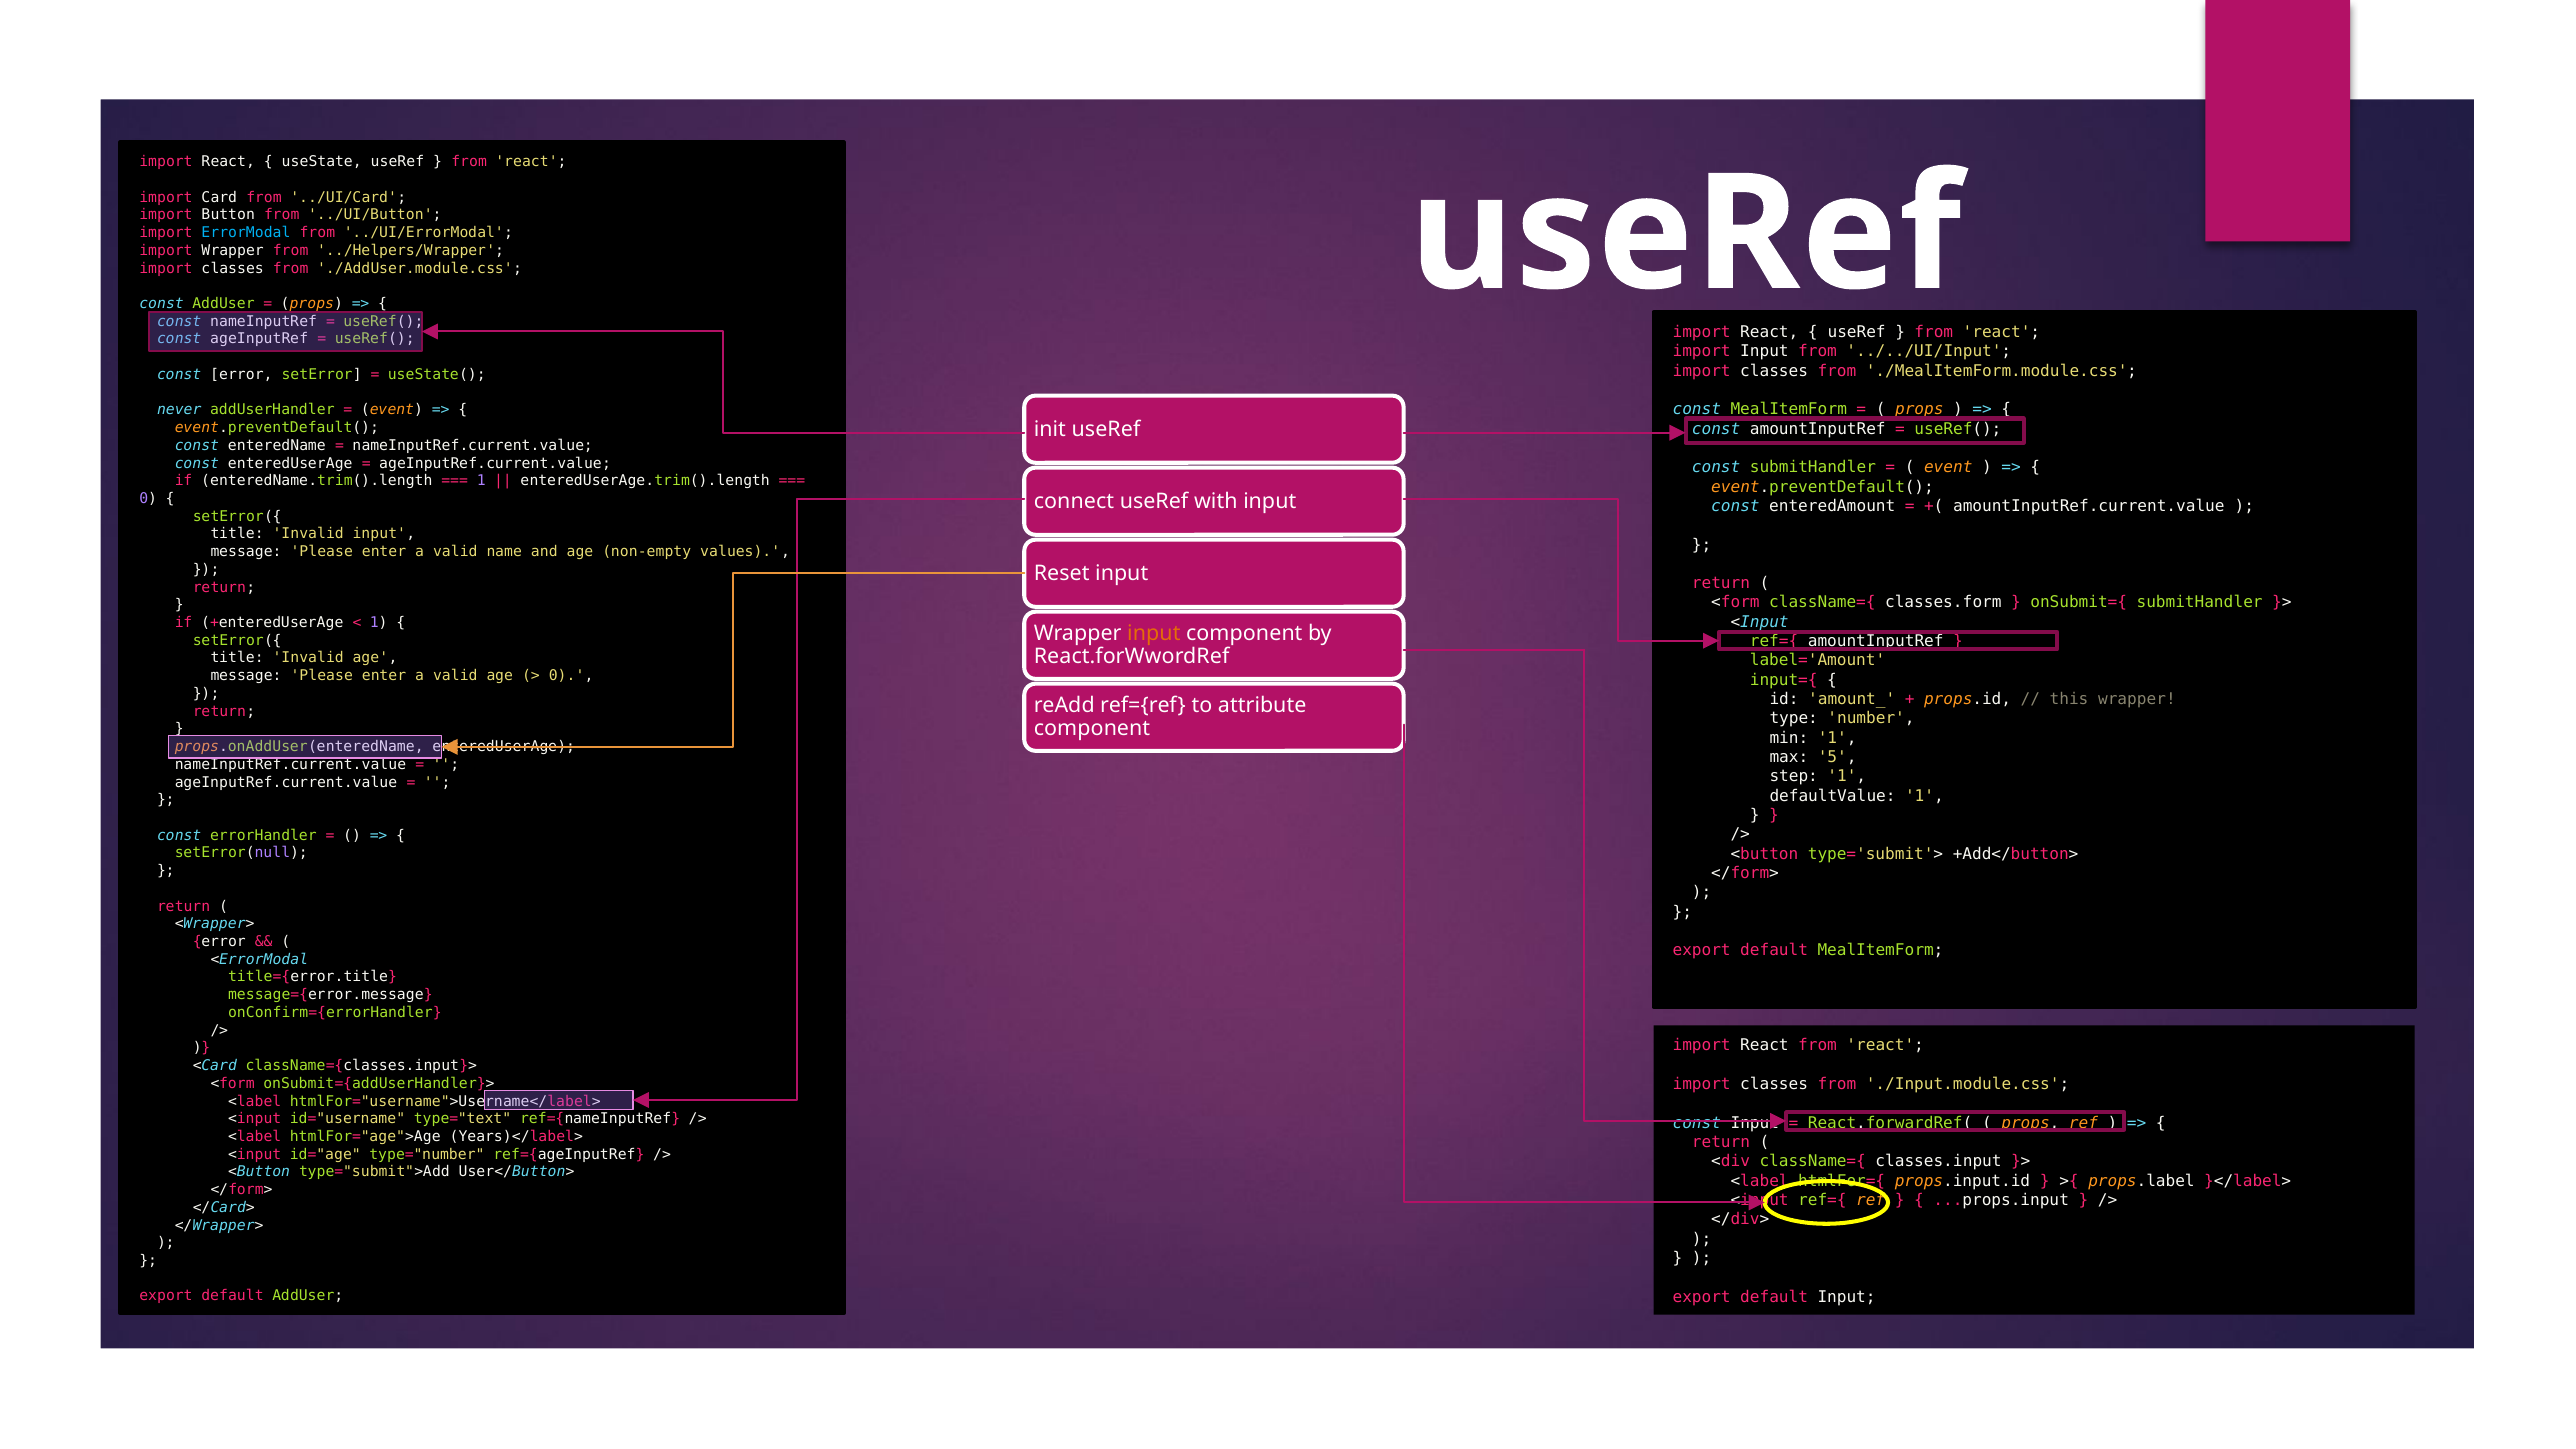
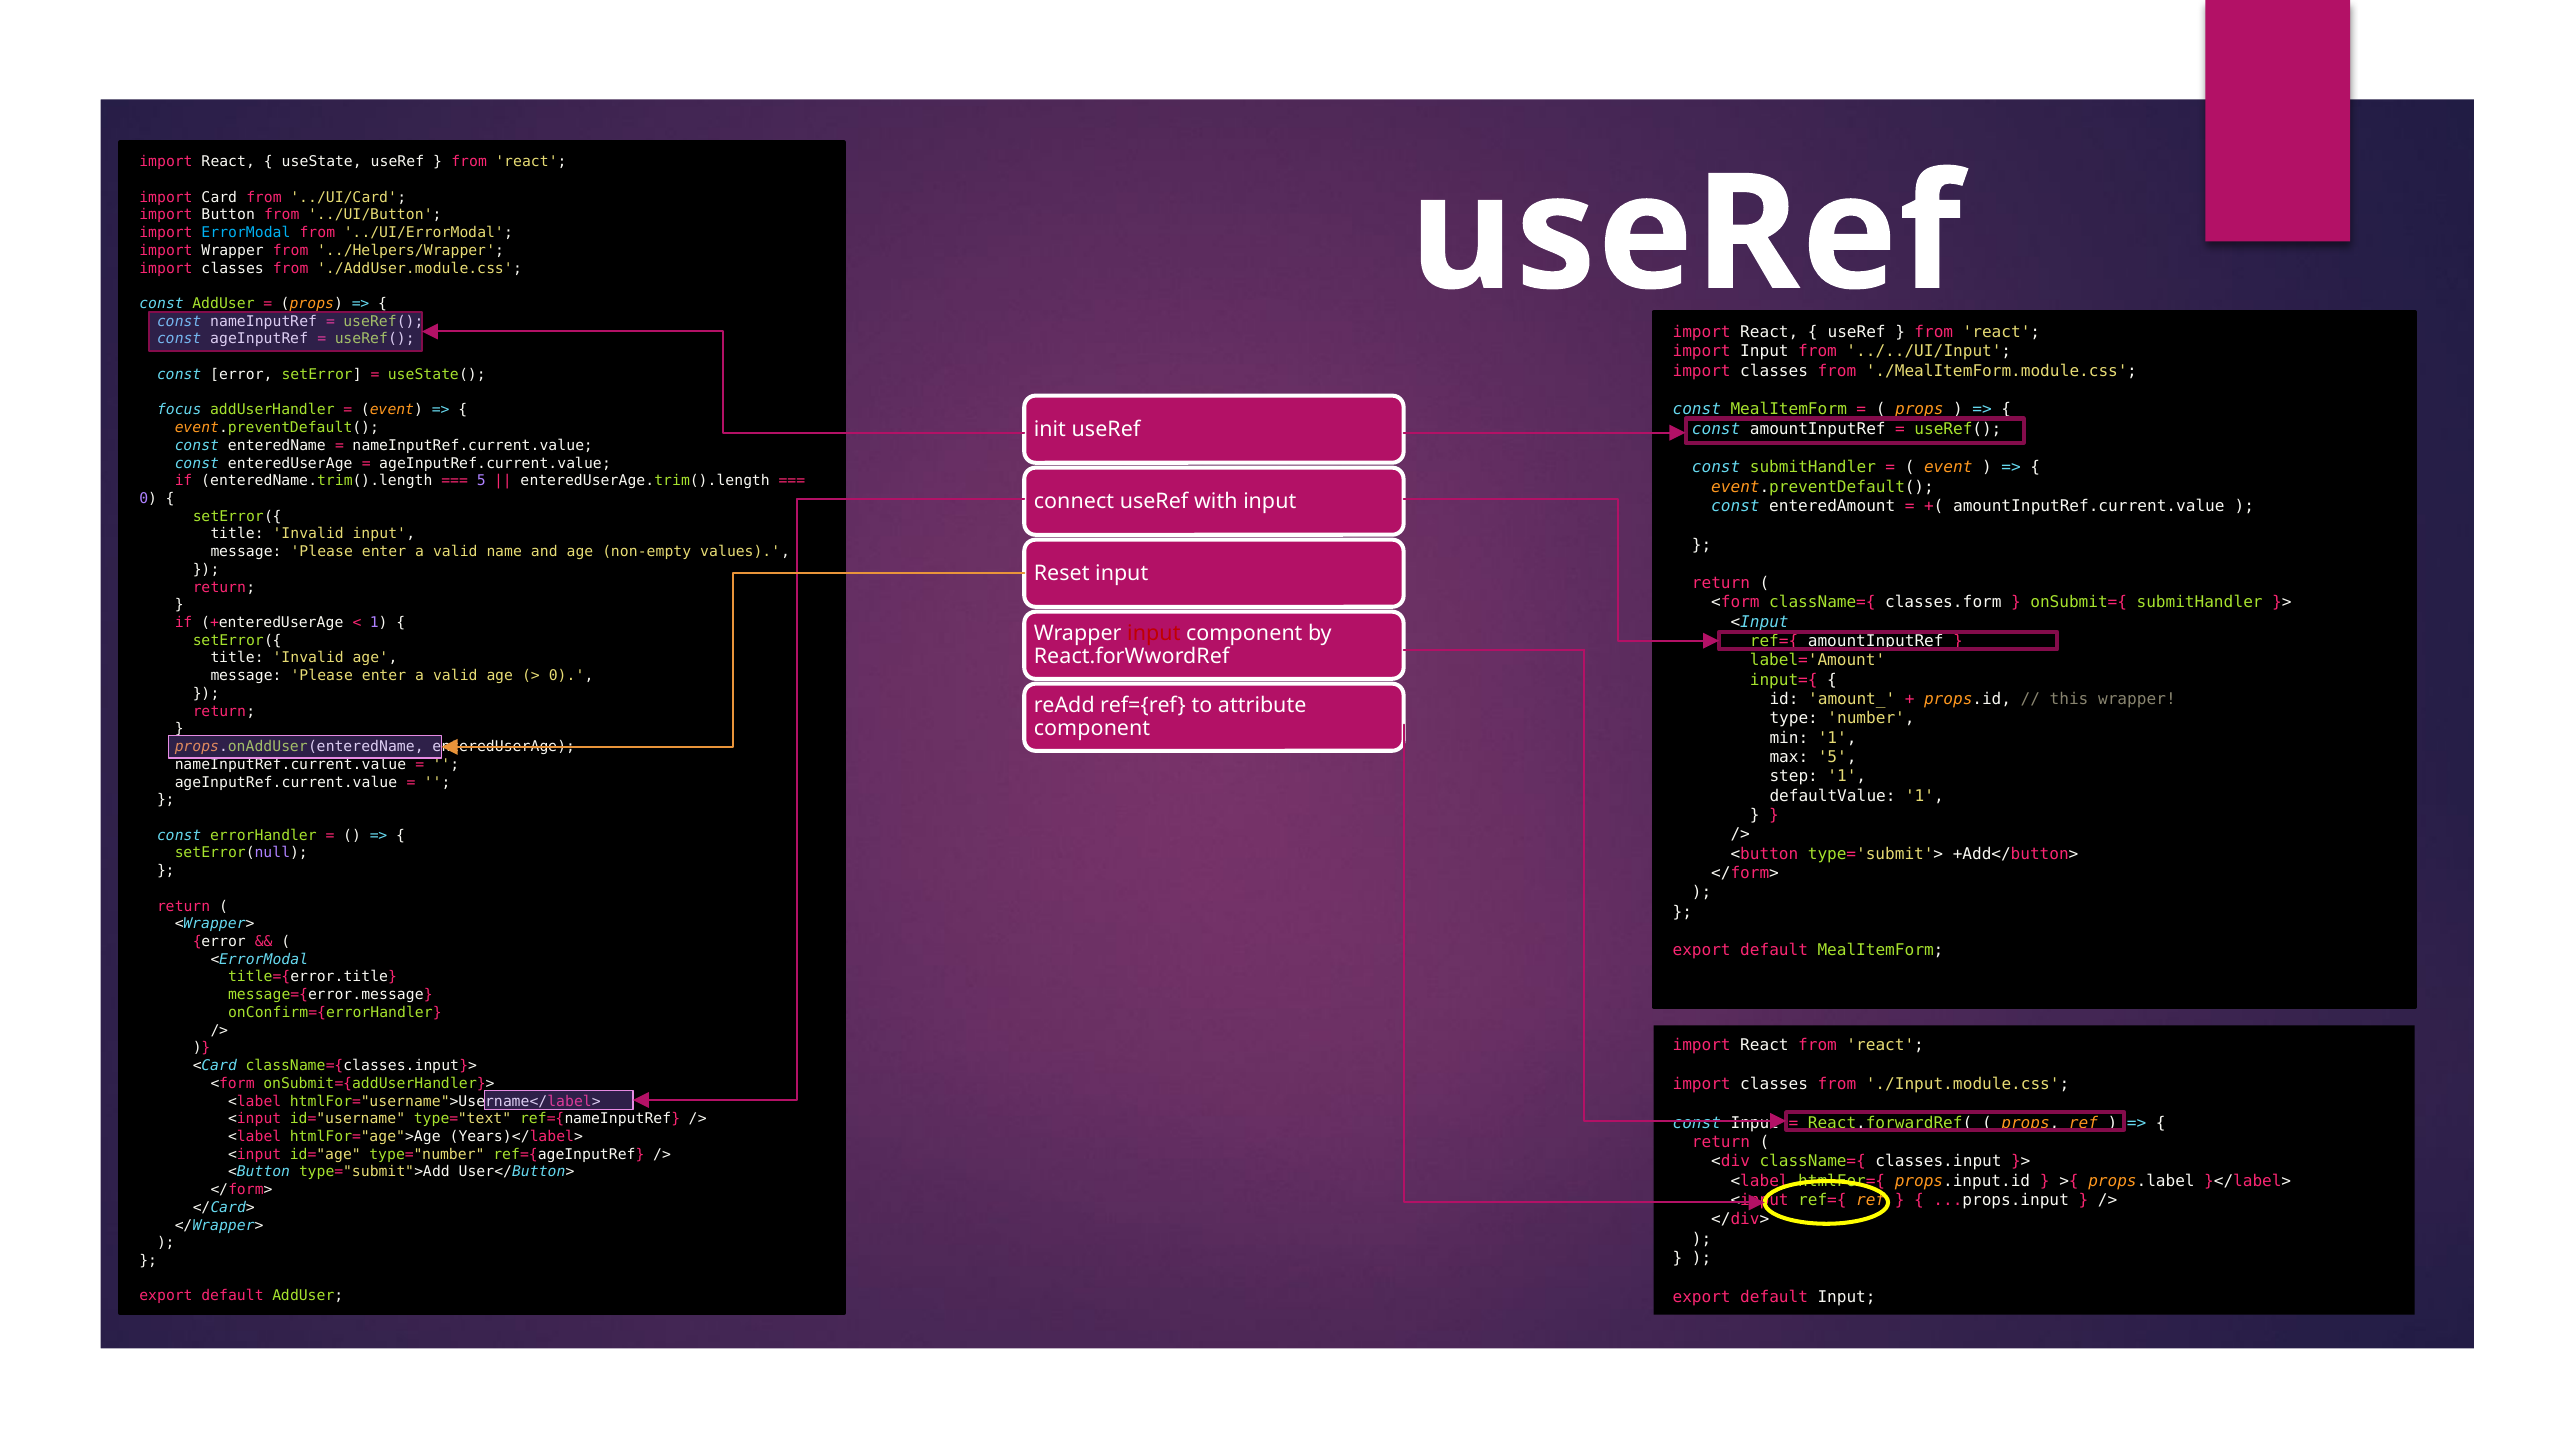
never: never -> focus
1 at (481, 481): 1 -> 5
input at (1154, 634) colour: orange -> red
